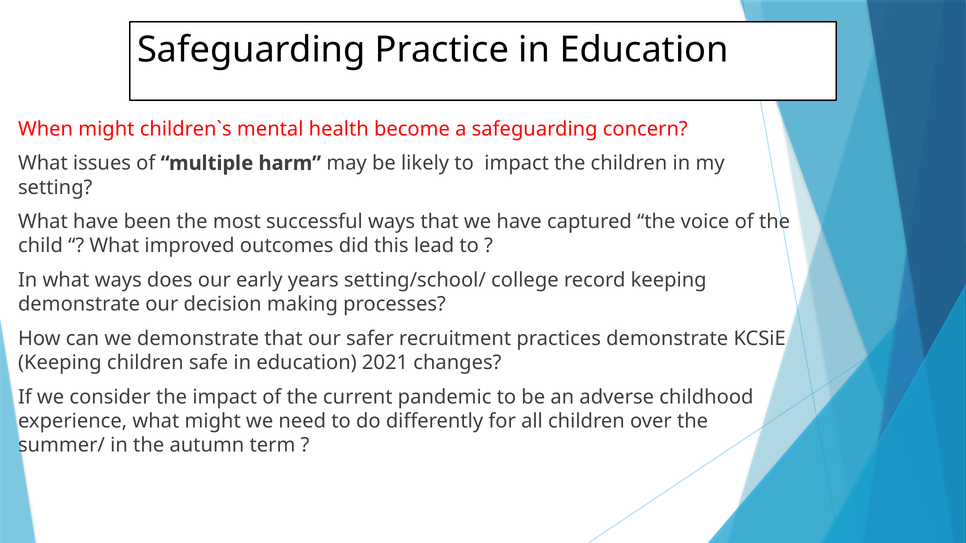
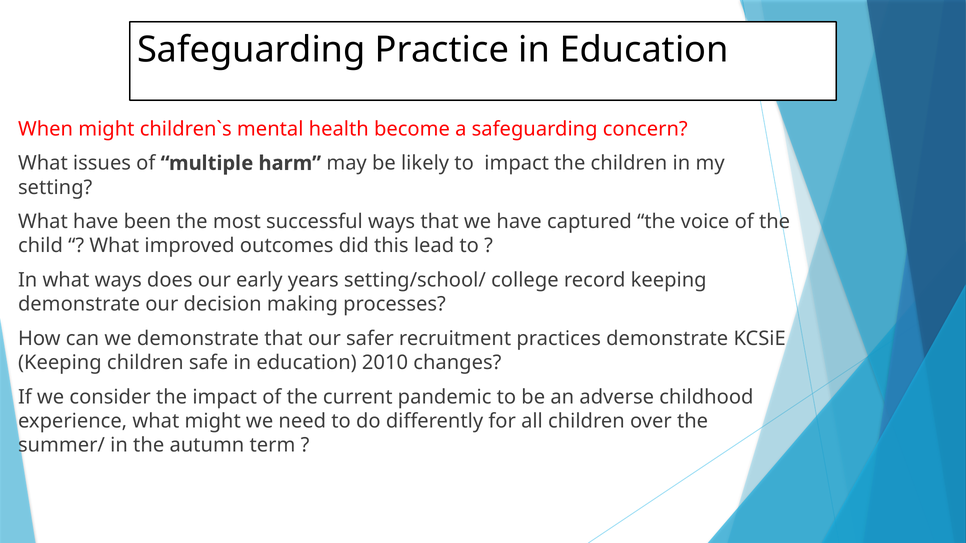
2021: 2021 -> 2010
